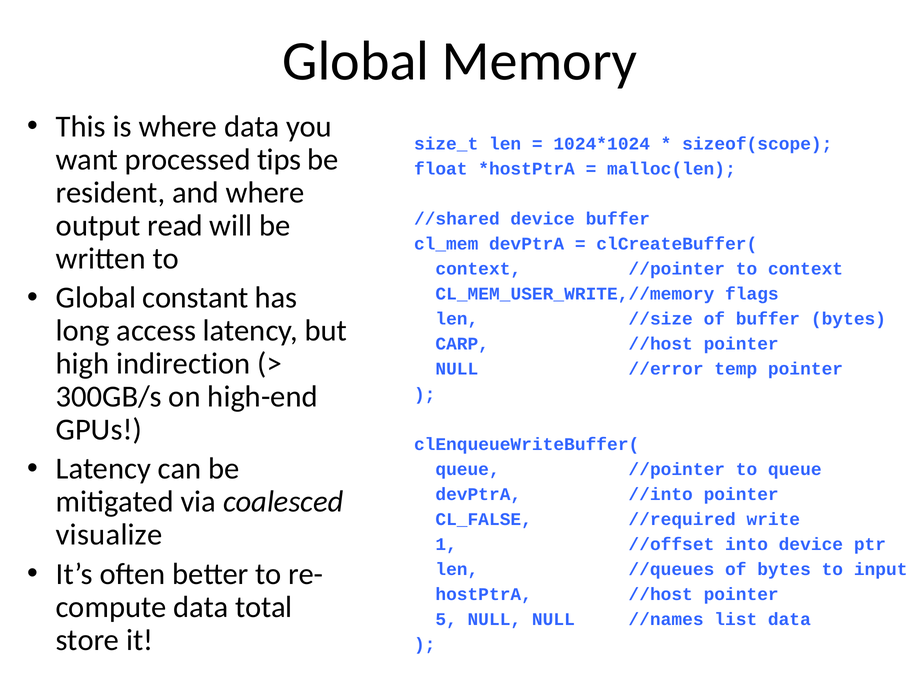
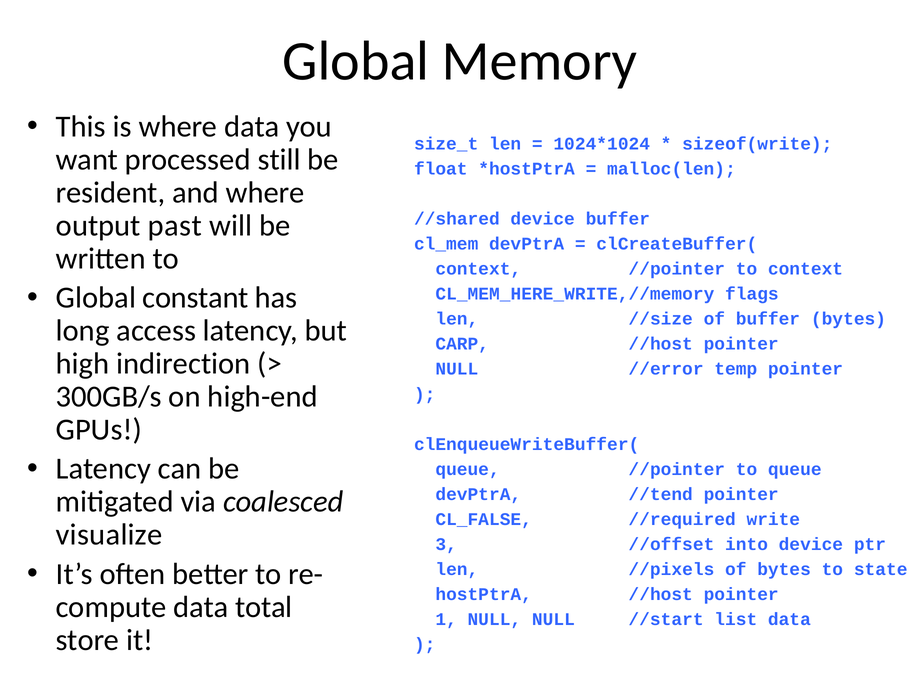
sizeof(scope: sizeof(scope -> sizeof(write
tips: tips -> still
read: read -> past
CL_MEM_USER_WRITE,//memory: CL_MEM_USER_WRITE,//memory -> CL_MEM_HERE_WRITE,//memory
//into: //into -> //tend
1: 1 -> 3
//queues: //queues -> //pixels
input: input -> state
5: 5 -> 1
//names: //names -> //start
